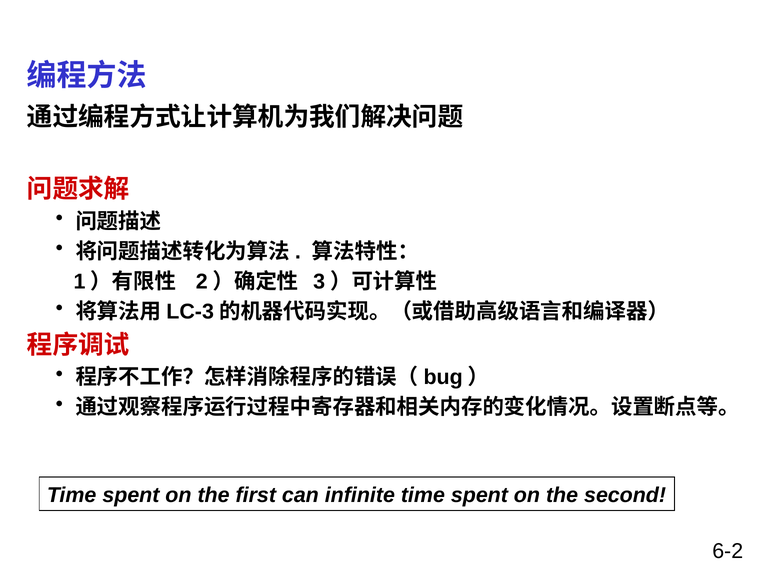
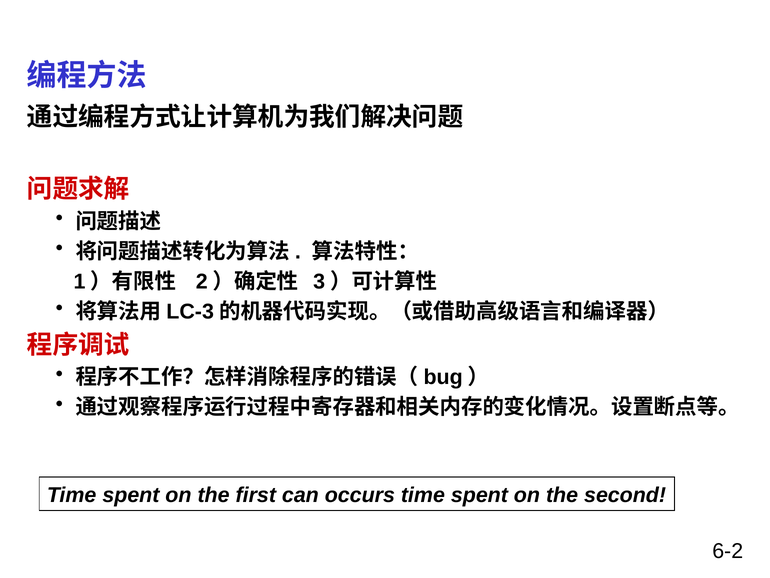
infinite: infinite -> occurs
